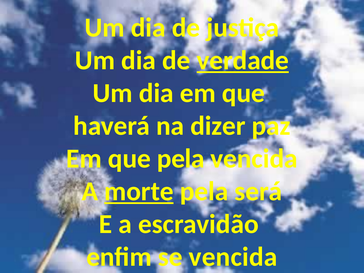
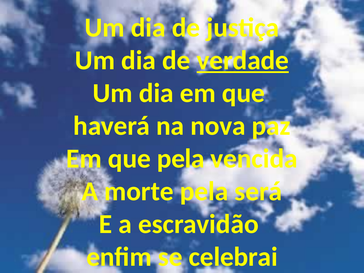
dizer: dizer -> nova
morte underline: present -> none
se vencida: vencida -> celebrai
